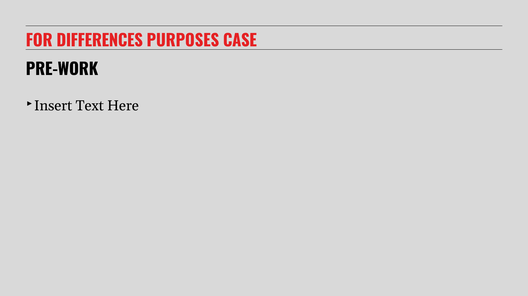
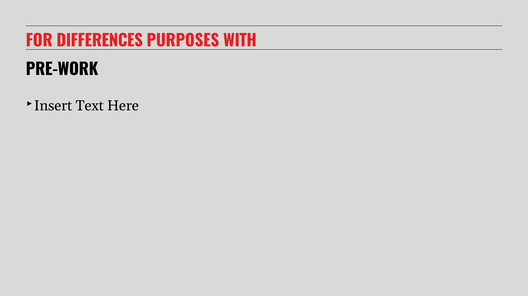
CASE: CASE -> WITH
